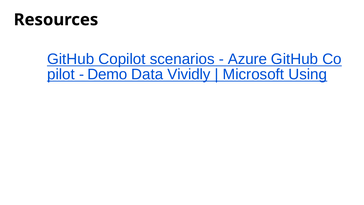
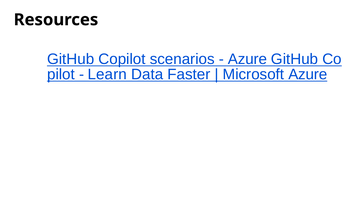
Demo: Demo -> Learn
Vividly: Vividly -> Faster
Microsoft Using: Using -> Azure
